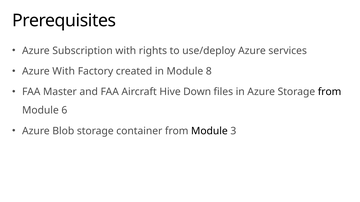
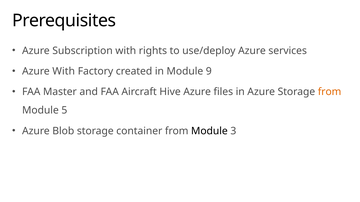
8: 8 -> 9
Hive Down: Down -> Azure
from at (330, 92) colour: black -> orange
6: 6 -> 5
